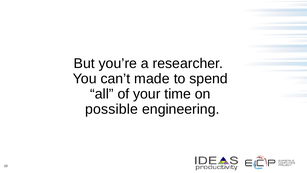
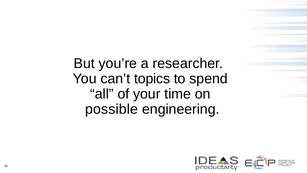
made: made -> topics
